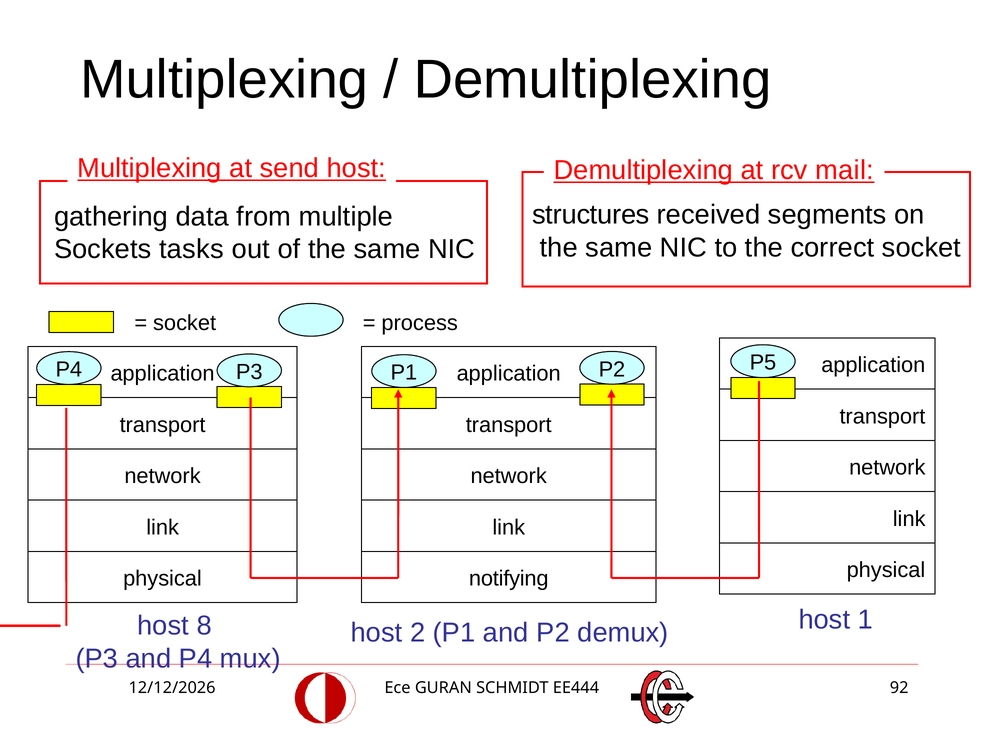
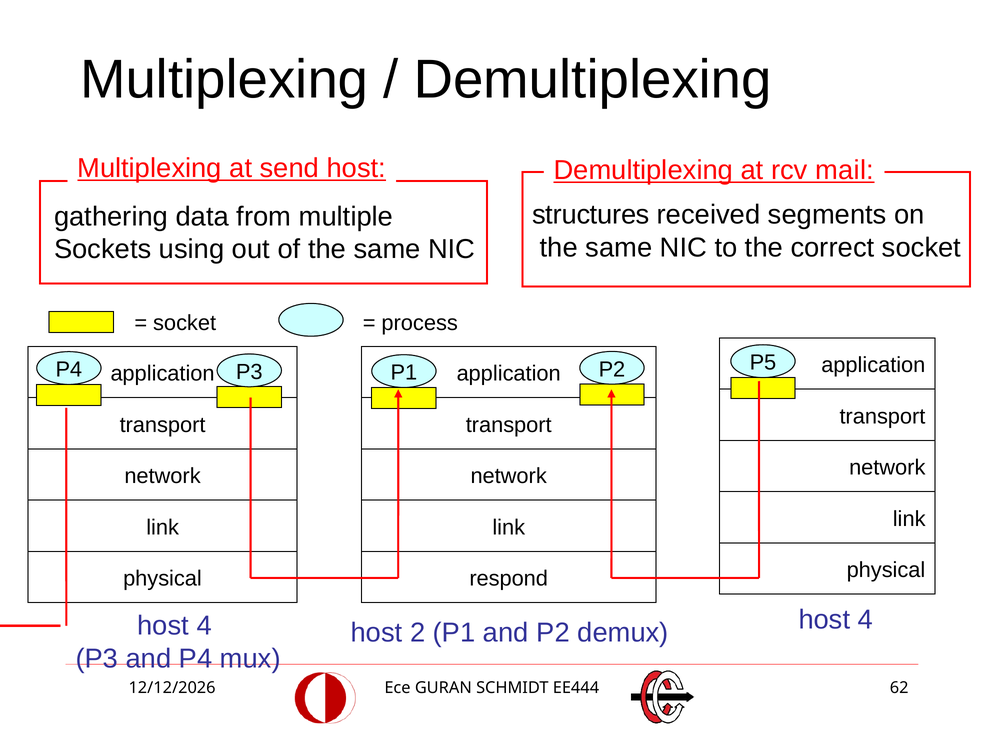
tasks: tasks -> using
notifying: notifying -> respond
8 at (204, 626): 8 -> 4
demux host 1: 1 -> 4
92: 92 -> 62
